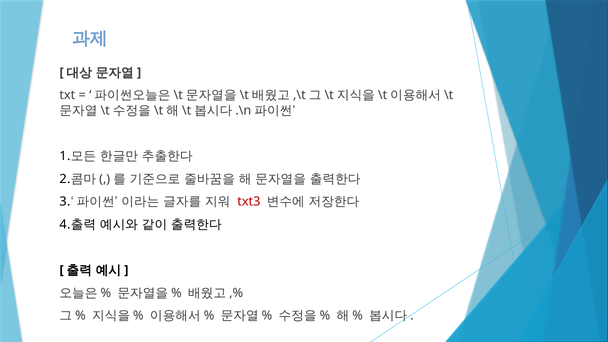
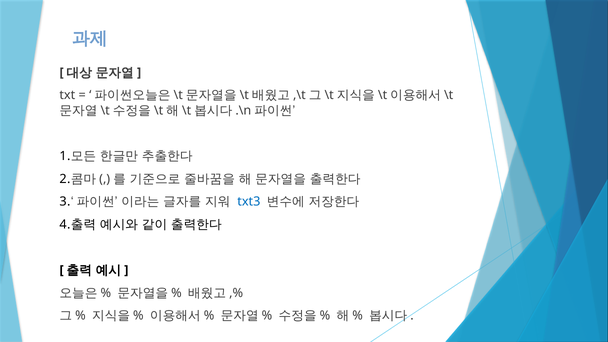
txt3 colour: red -> blue
